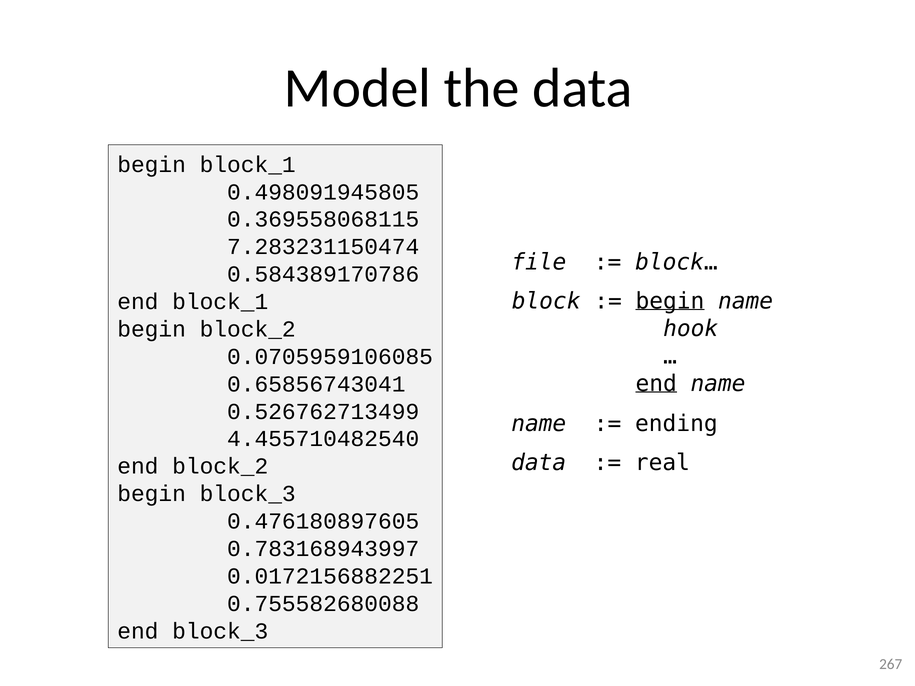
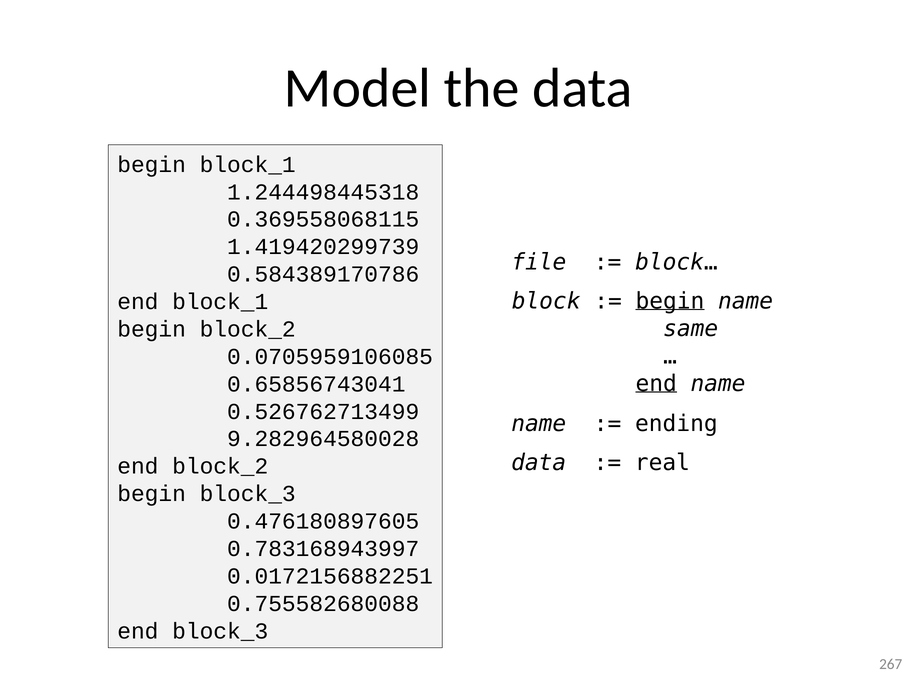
0.498091945805: 0.498091945805 -> 1.244498445318
7.283231150474: 7.283231150474 -> 1.419420299739
hook: hook -> same
4.455710482540: 4.455710482540 -> 9.282964580028
